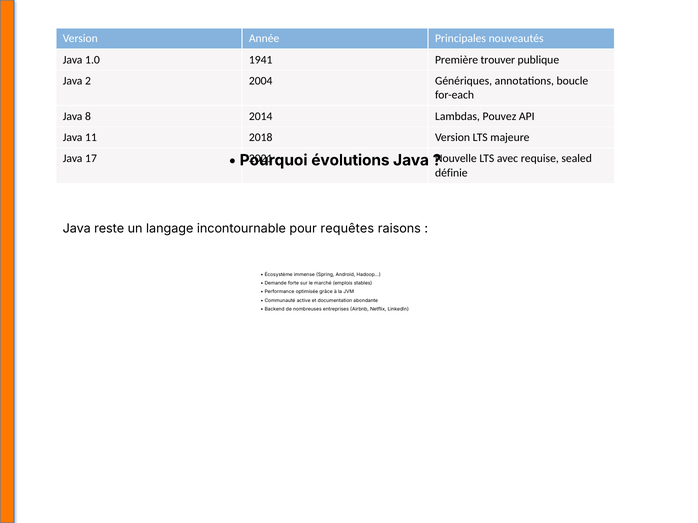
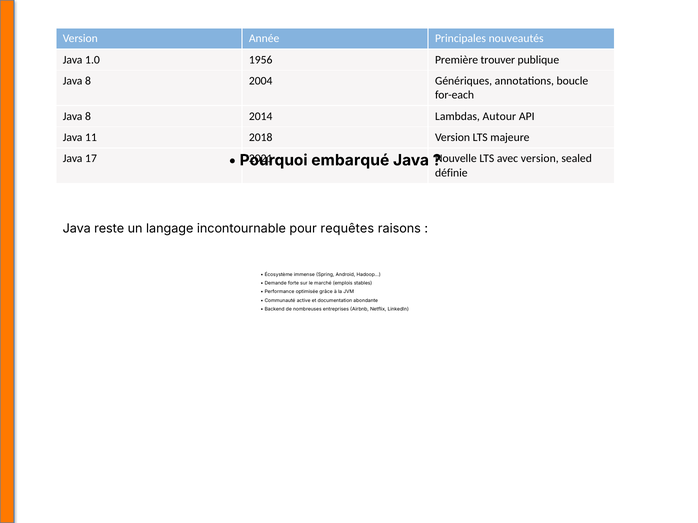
1941: 1941 -> 1956
2 at (88, 81): 2 -> 8
Pouvez: Pouvez -> Autour
avec requise: requise -> version
évolutions: évolutions -> embarqué
